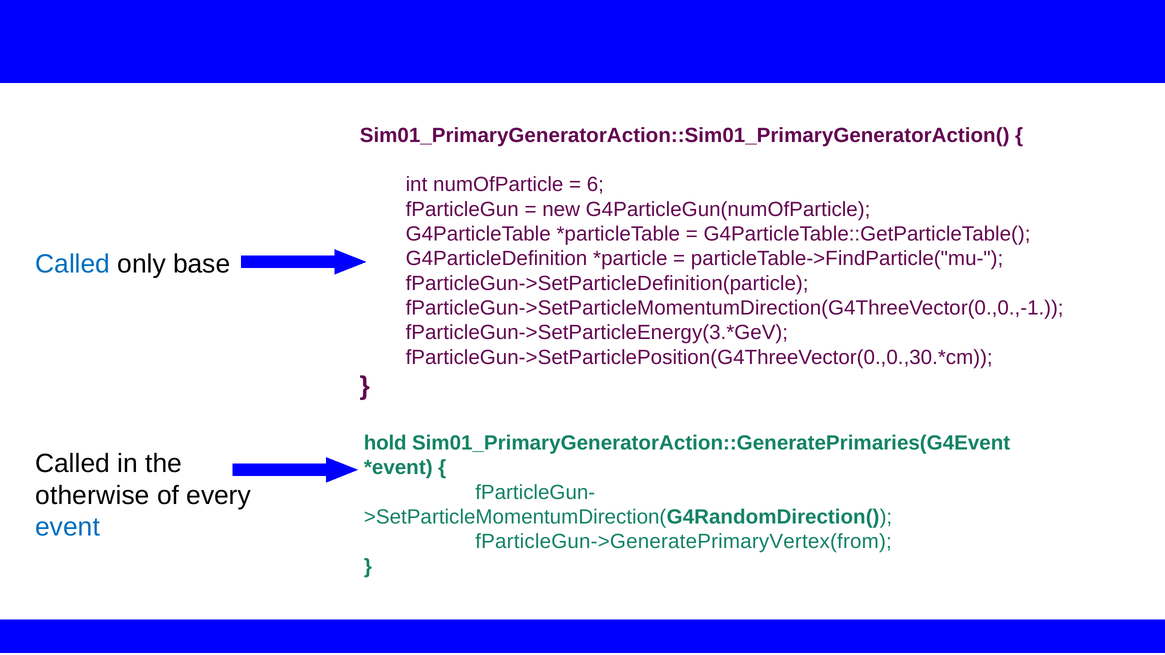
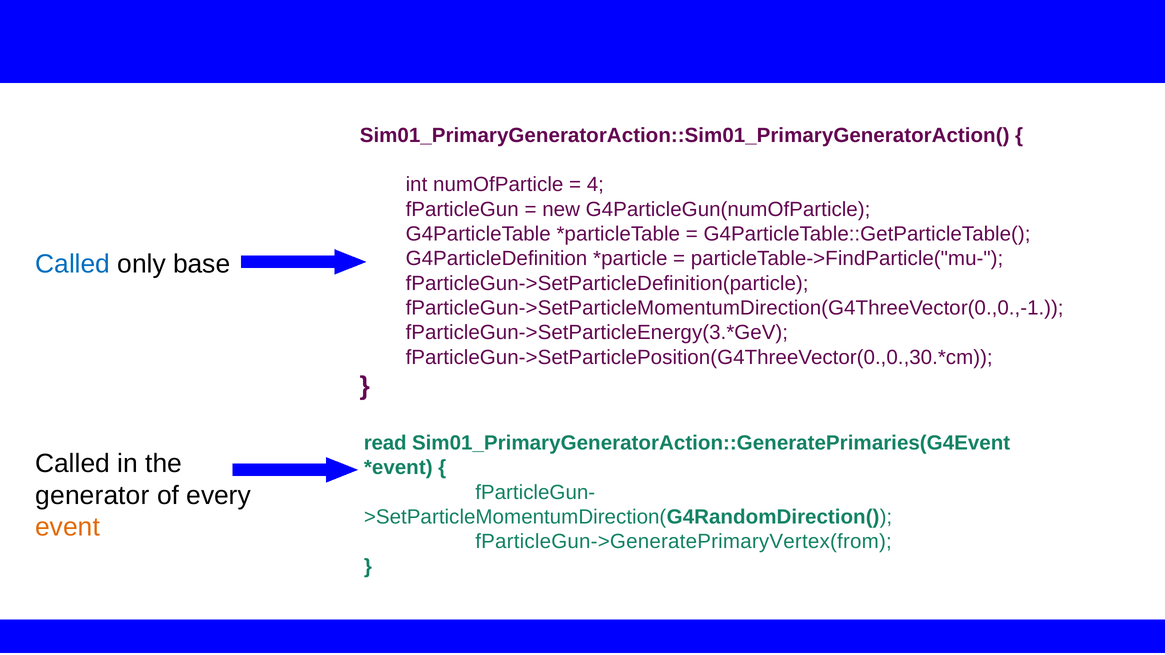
6: 6 -> 4
hold: hold -> read
otherwise: otherwise -> generator
event colour: blue -> orange
